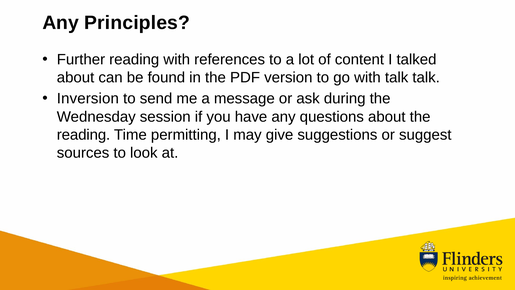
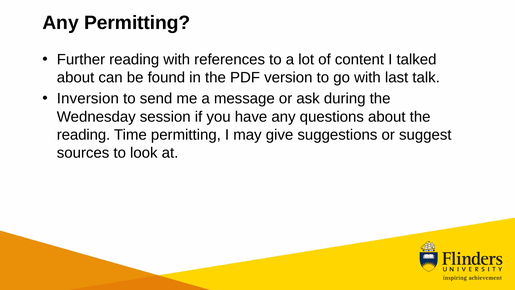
Any Principles: Principles -> Permitting
with talk: talk -> last
